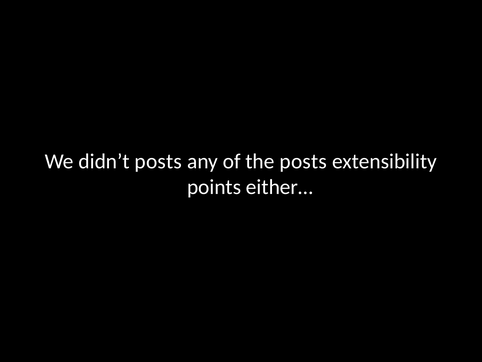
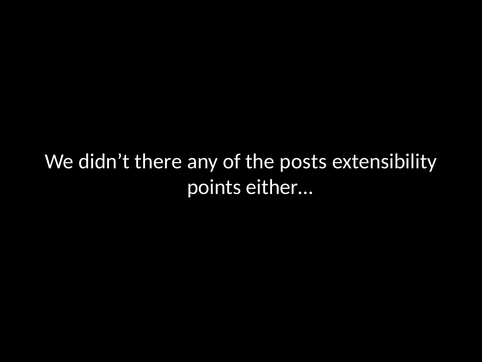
didn’t posts: posts -> there
